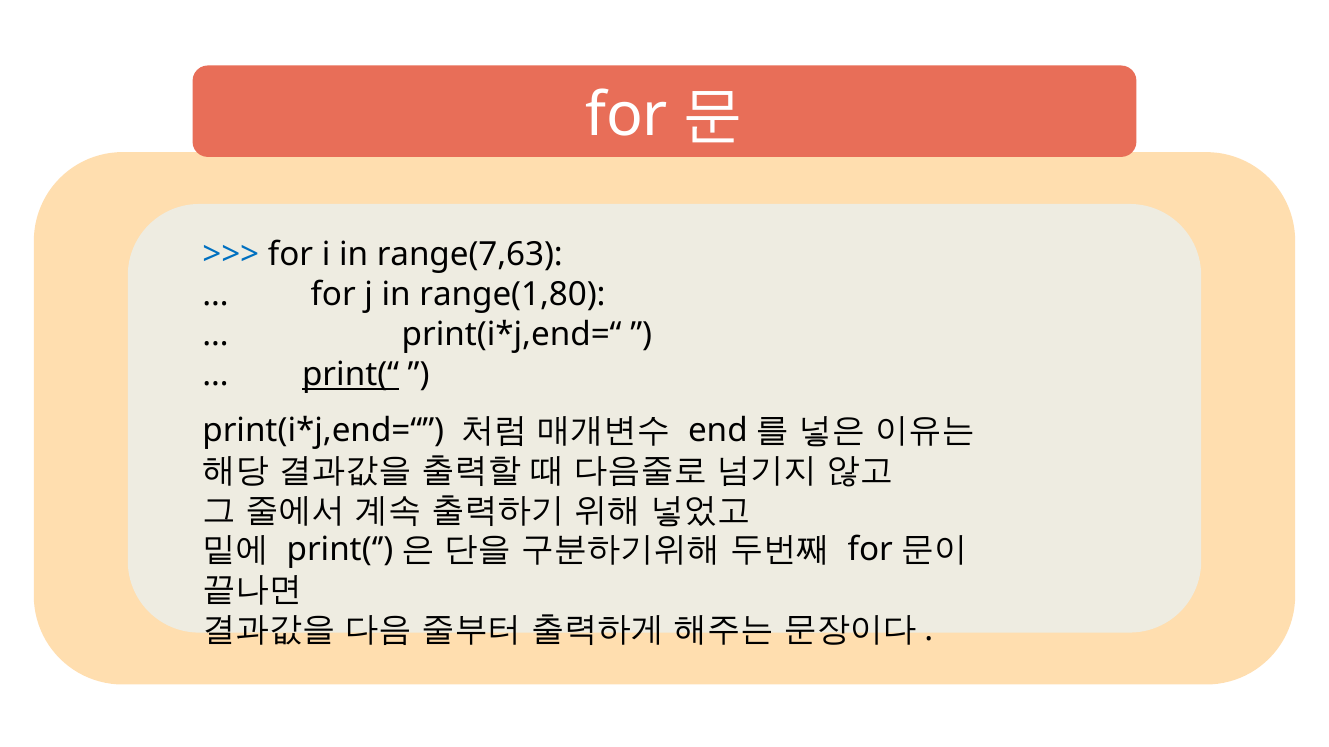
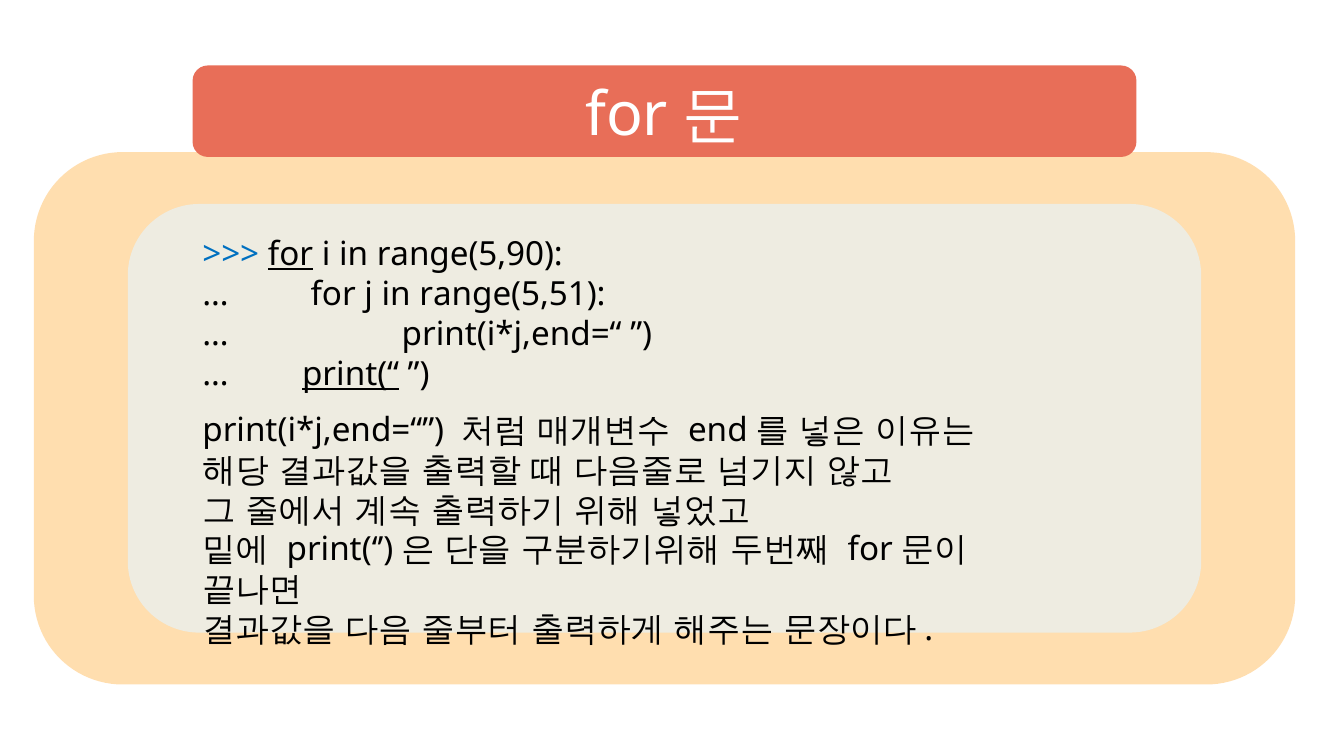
for at (291, 255) underline: none -> present
range(7,63: range(7,63 -> range(5,90
range(1,80: range(1,80 -> range(5,51
